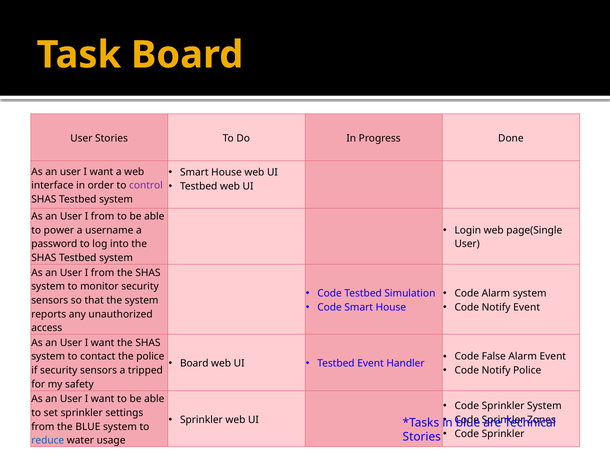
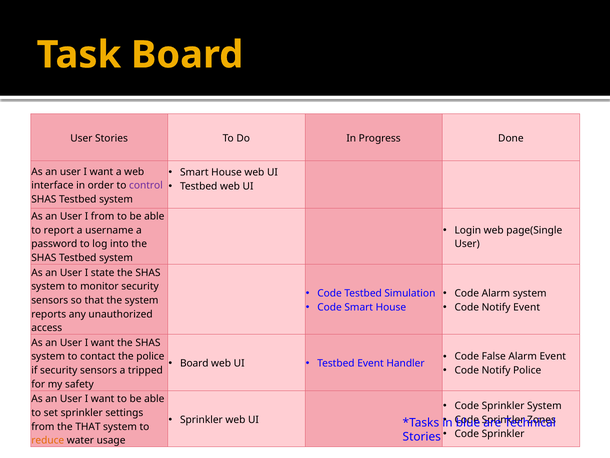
power: power -> report
from at (103, 272): from -> state
the BLUE: BLUE -> THAT
reduce colour: blue -> orange
